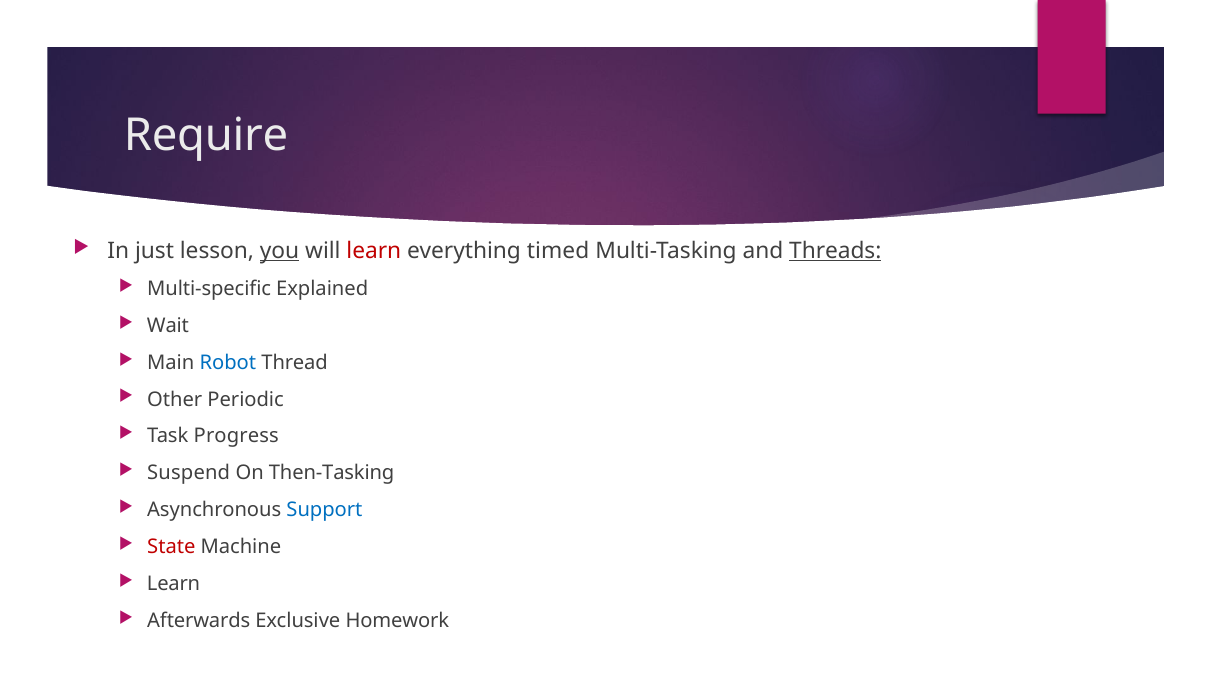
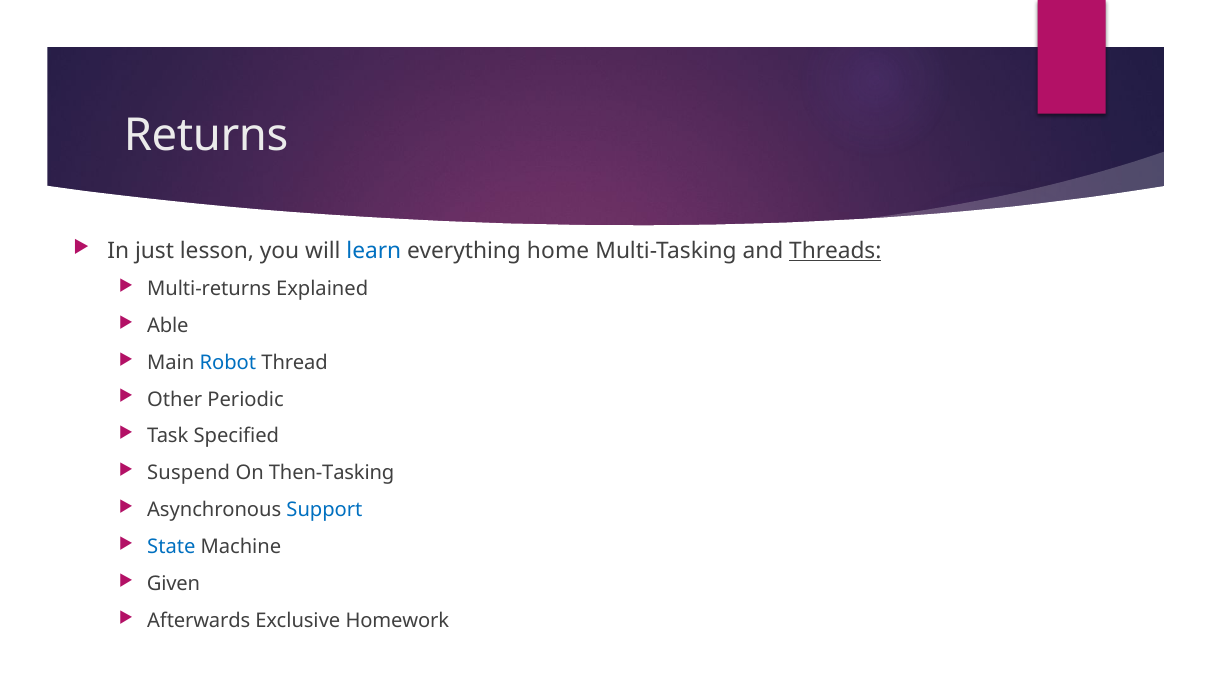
Require: Require -> Returns
you underline: present -> none
learn at (374, 251) colour: red -> blue
timed: timed -> home
Multi-specific: Multi-specific -> Multi-returns
Wait: Wait -> Able
Progress: Progress -> Specified
State colour: red -> blue
Learn at (174, 583): Learn -> Given
